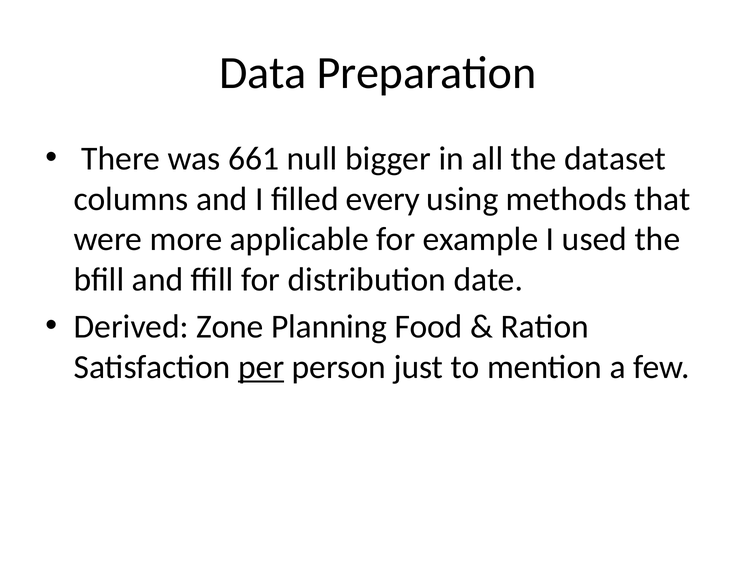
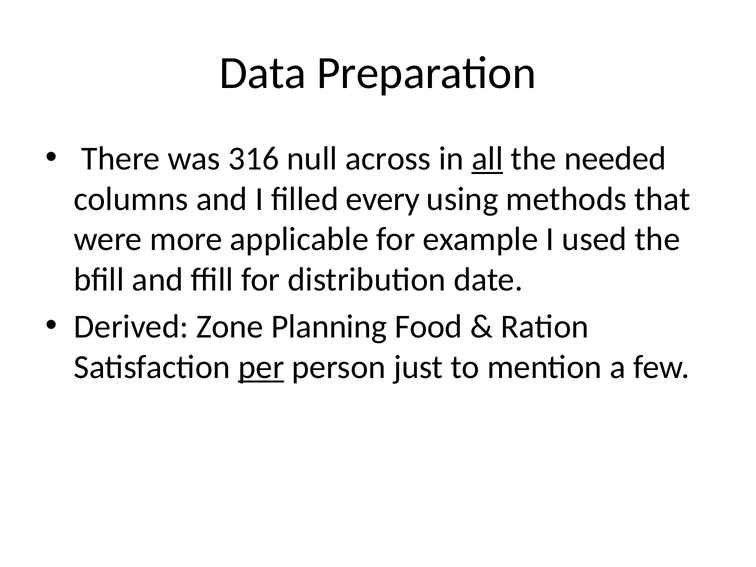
661: 661 -> 316
bigger: bigger -> across
all underline: none -> present
dataset: dataset -> needed
